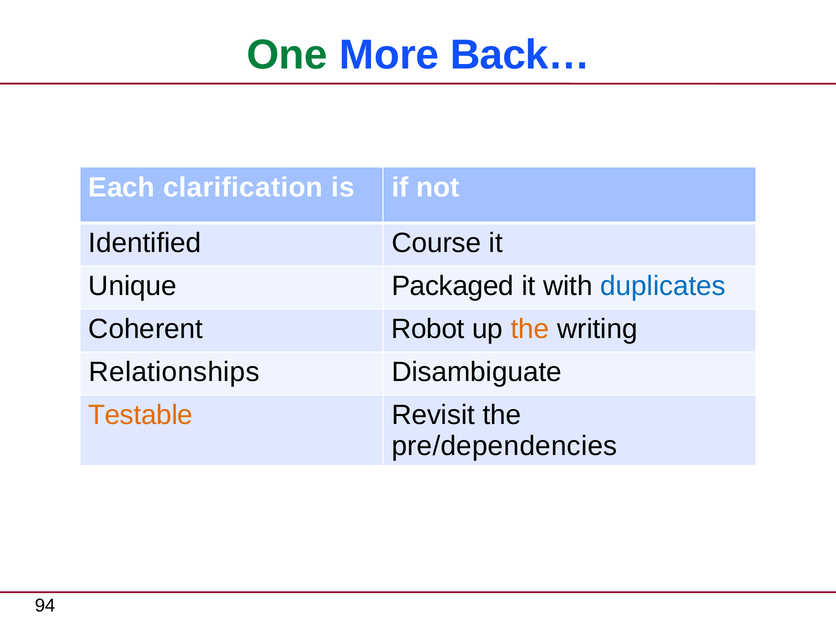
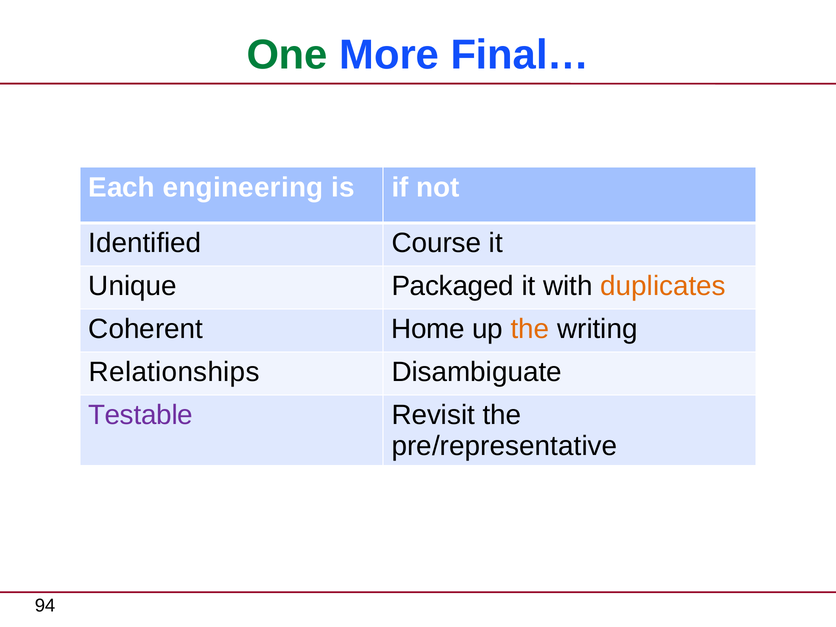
Back…: Back… -> Final…
clarification: clarification -> engineering
duplicates colour: blue -> orange
Robot: Robot -> Home
Testable colour: orange -> purple
pre/dependencies: pre/dependencies -> pre/representative
